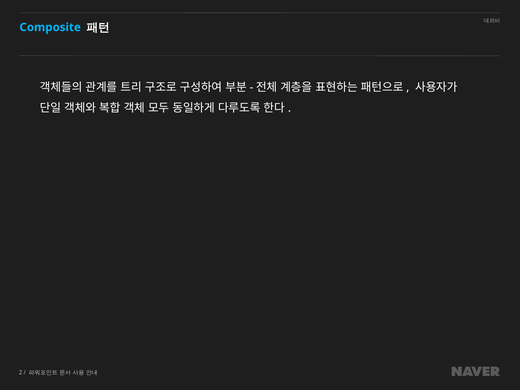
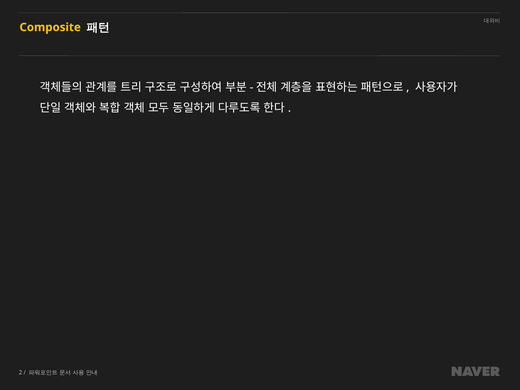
Composite colour: light blue -> yellow
